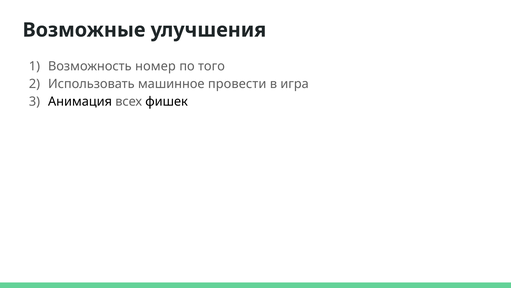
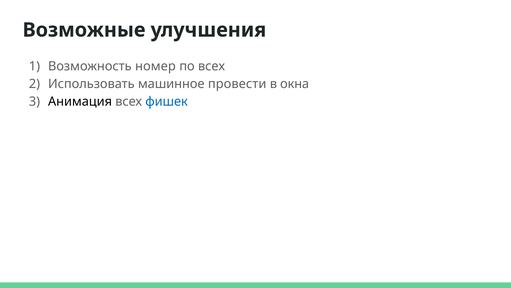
по того: того -> всех
игра: игра -> окна
фишек colour: black -> blue
